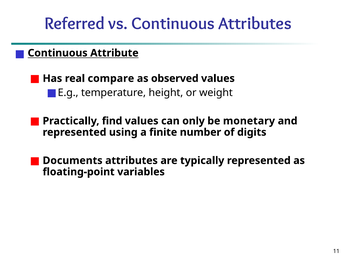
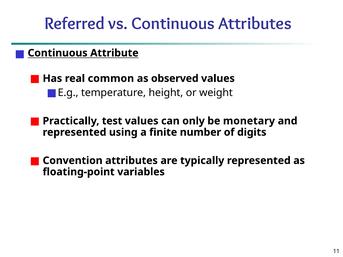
compare: compare -> common
find: find -> test
Documents: Documents -> Convention
